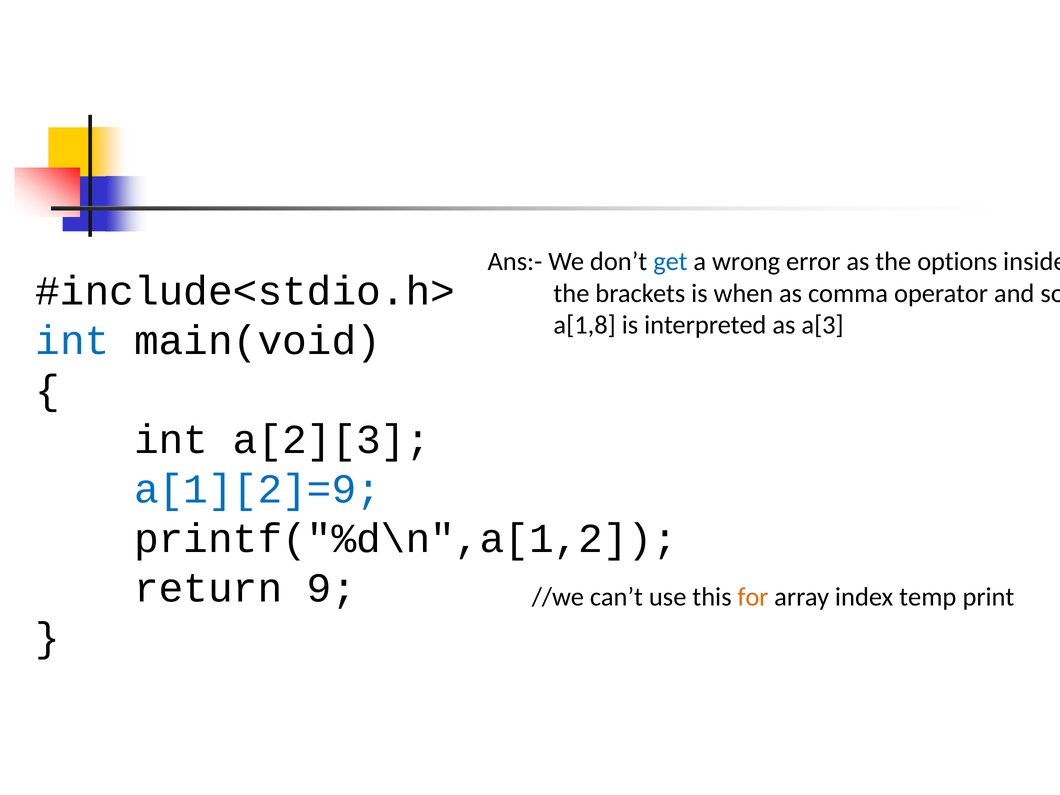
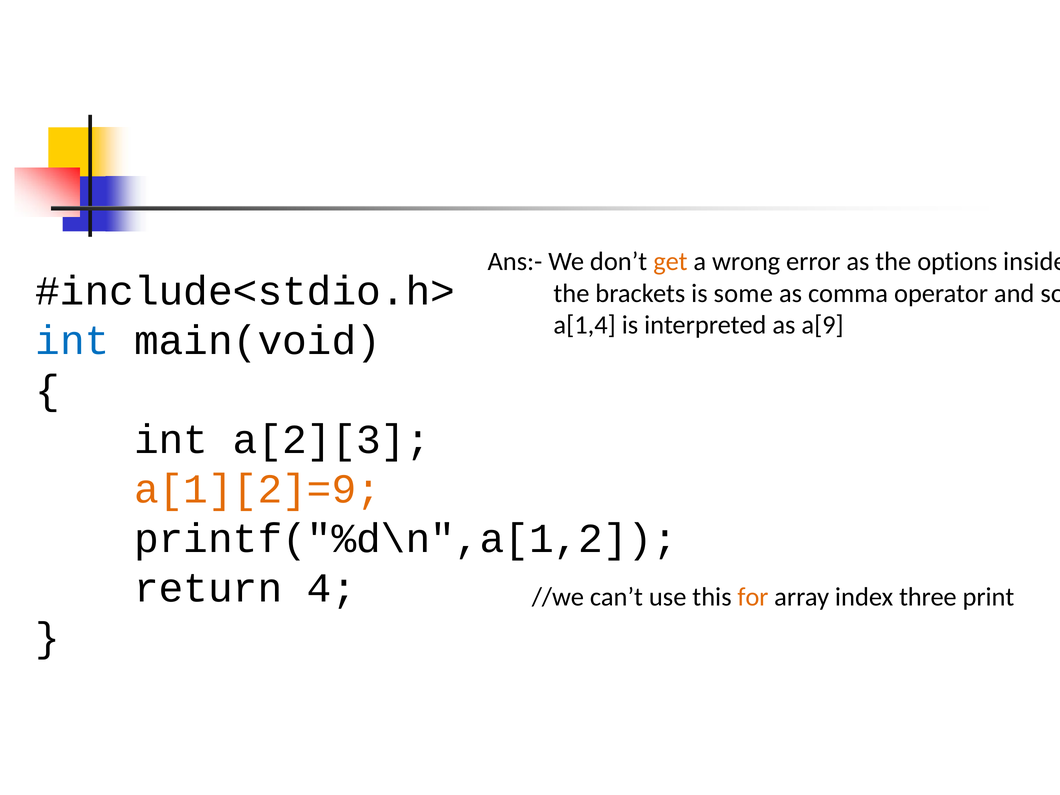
get colour: blue -> orange
when: when -> some
a[1,8: a[1,8 -> a[1,4
a[3: a[3 -> a[9
a[1][2]=9 colour: blue -> orange
9: 9 -> 4
temp: temp -> three
